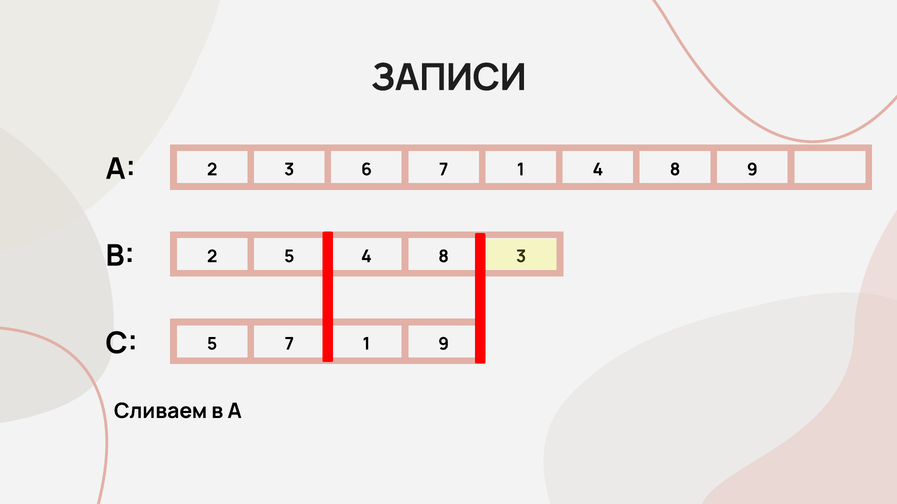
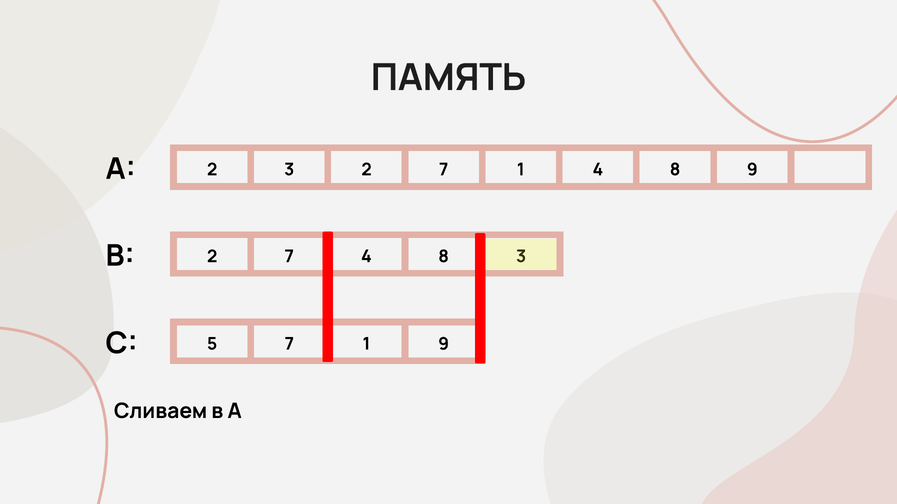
ЗАПИСИ: ЗАПИСИ -> ПАМЯТЬ
3 6: 6 -> 2
5 at (289, 257): 5 -> 7
